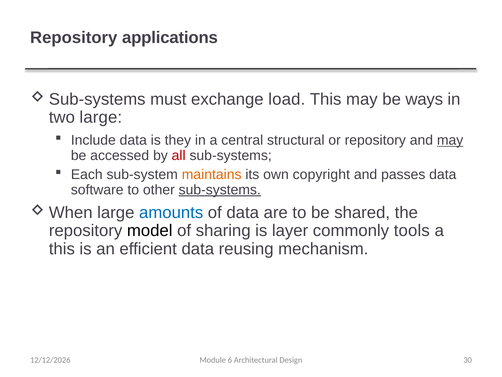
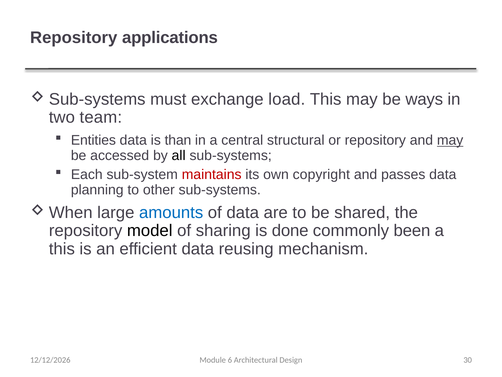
two large: large -> team
Include: Include -> Entities
they: they -> than
all colour: red -> black
maintains colour: orange -> red
software: software -> planning
sub-systems at (220, 190) underline: present -> none
layer: layer -> done
tools: tools -> been
